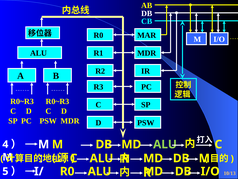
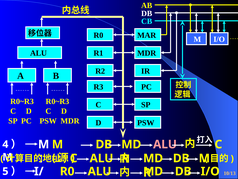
ALU at (165, 144) colour: light green -> pink
